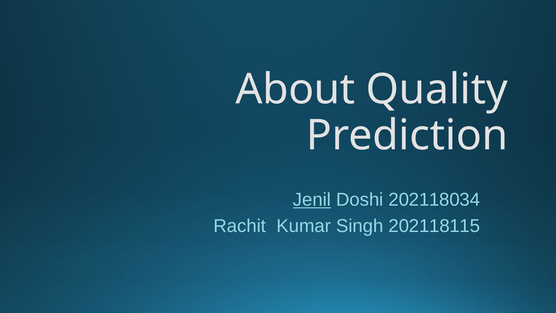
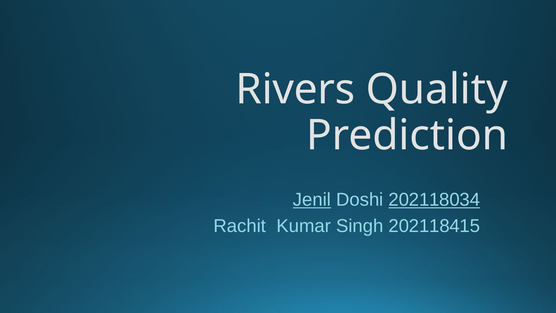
About: About -> Rivers
202118034 underline: none -> present
202118115: 202118115 -> 202118415
